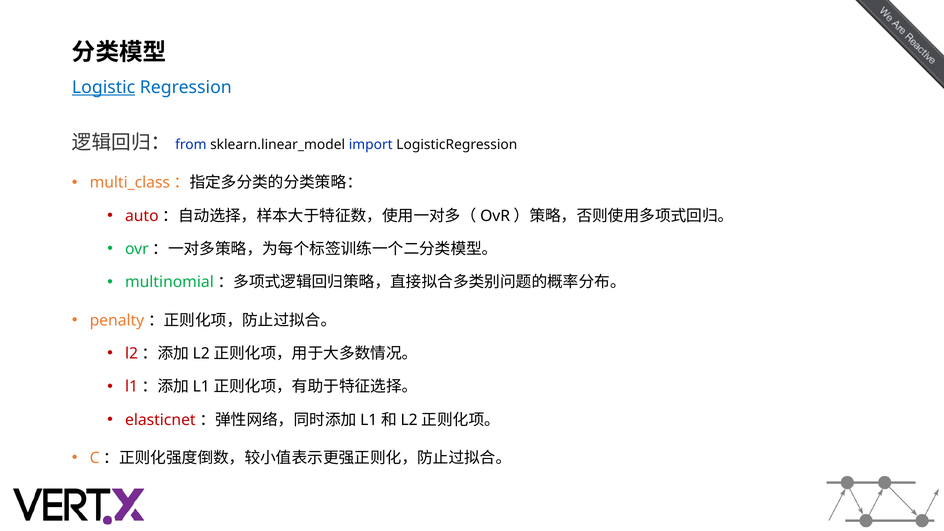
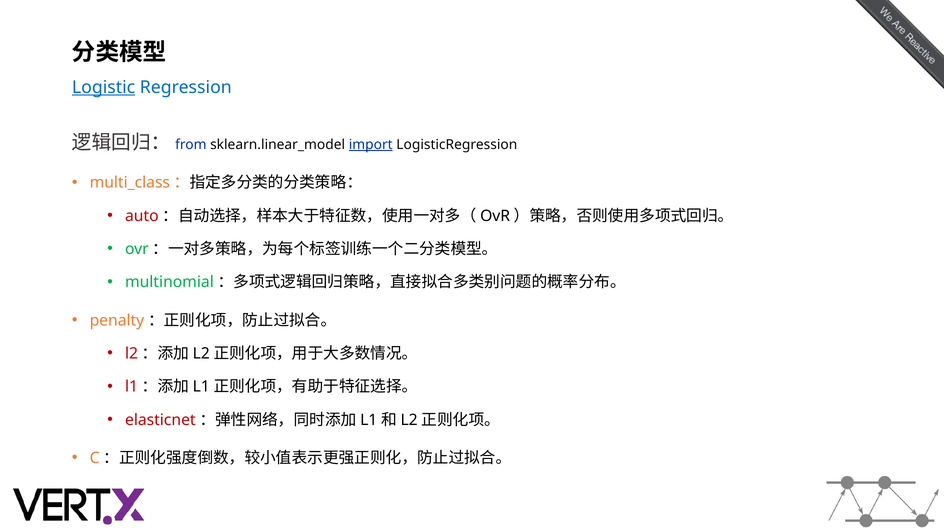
import underline: none -> present
